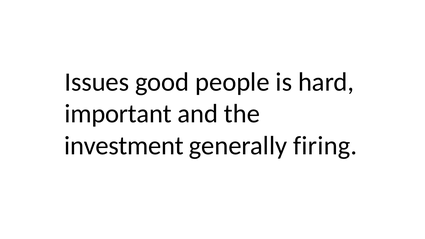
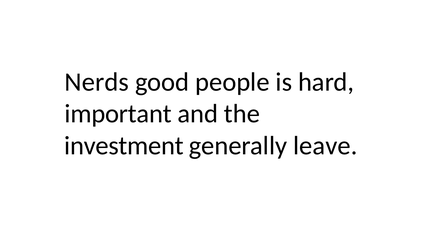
Issues: Issues -> Nerds
firing: firing -> leave
